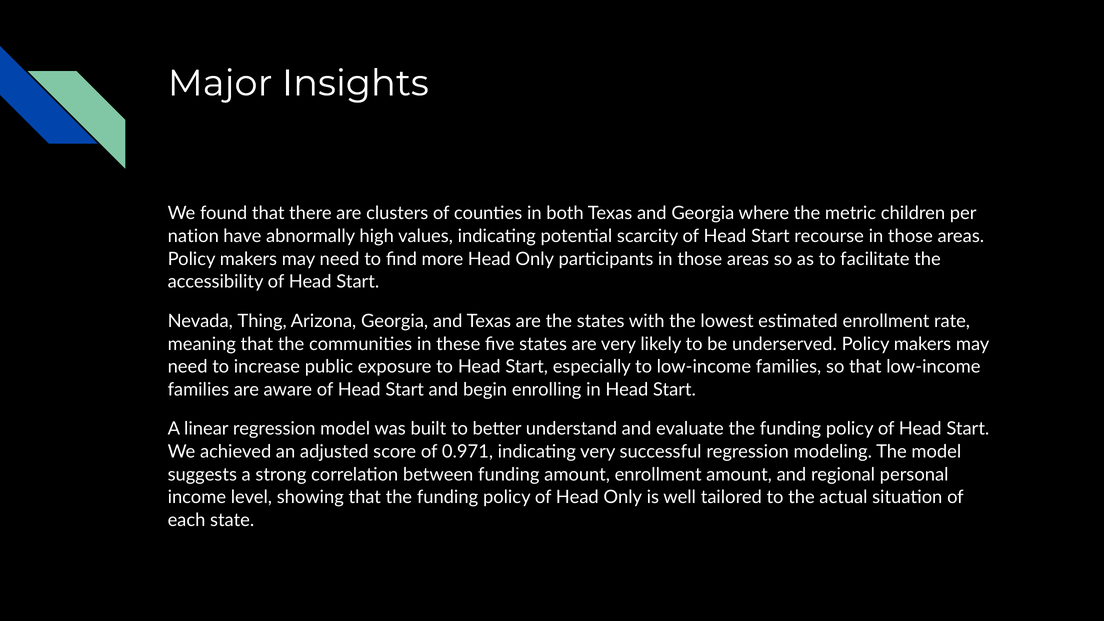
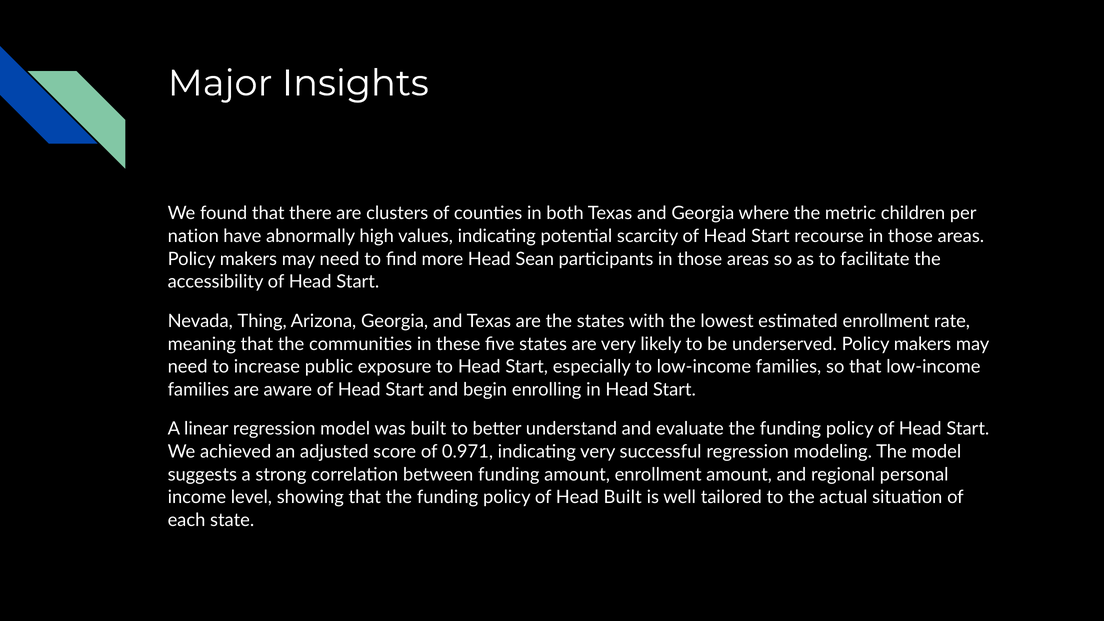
more Head Only: Only -> Sean
of Head Only: Only -> Built
